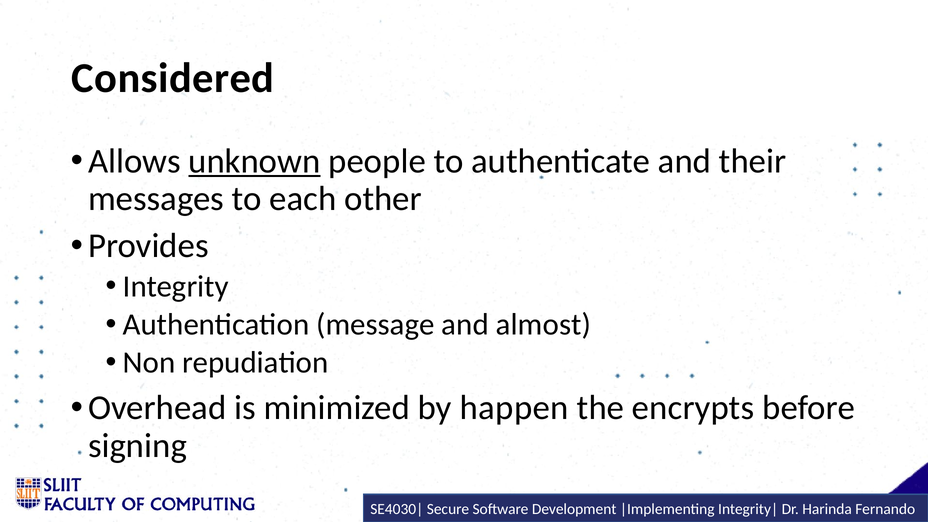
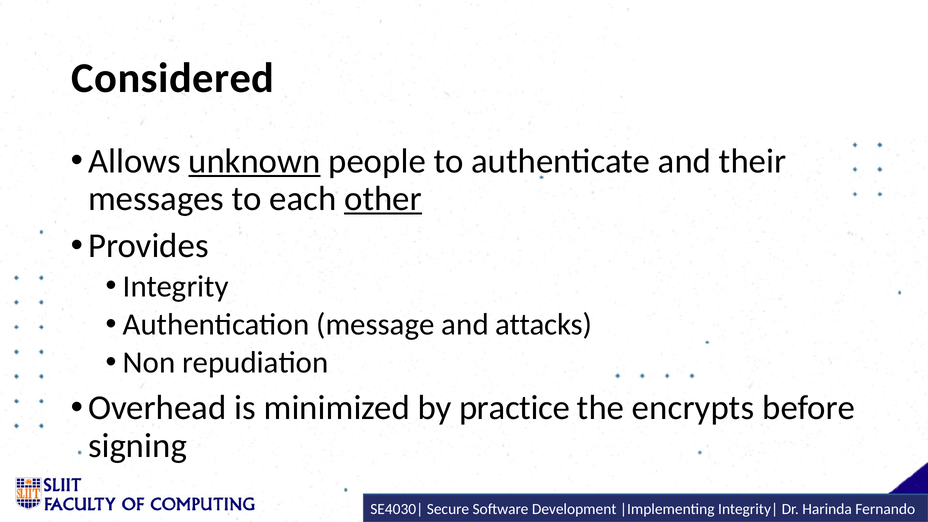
other underline: none -> present
almost: almost -> attacks
happen: happen -> practice
